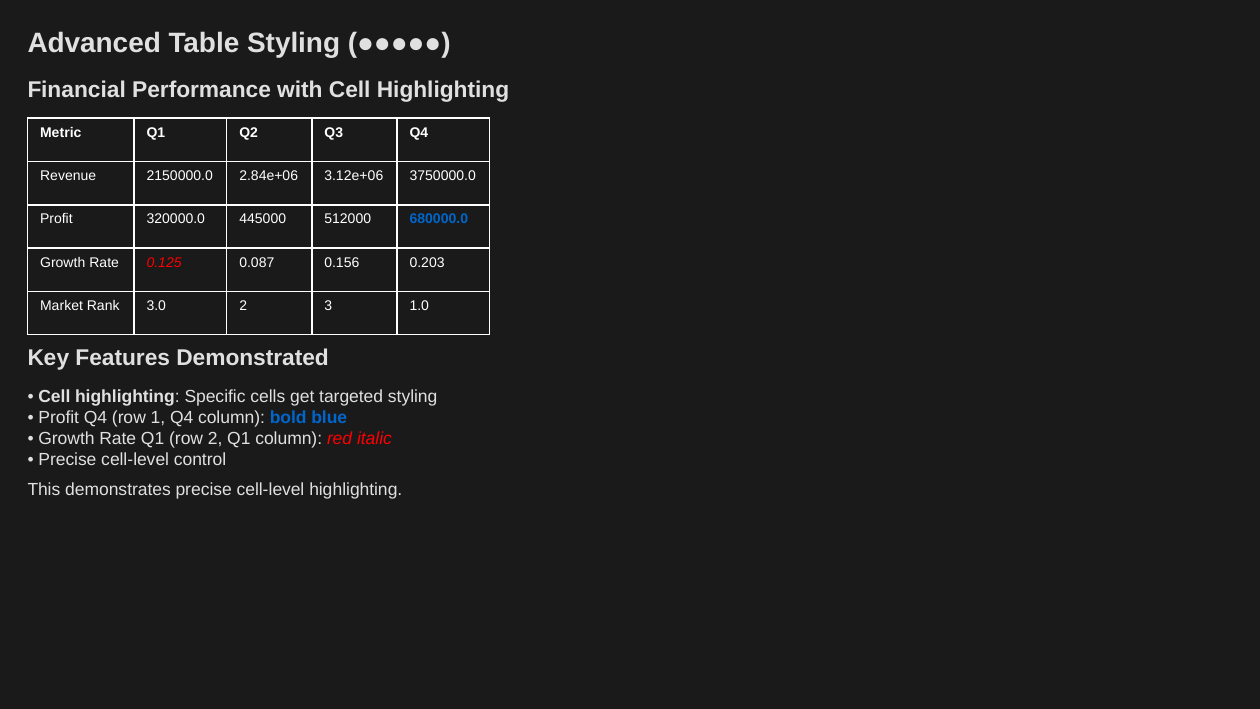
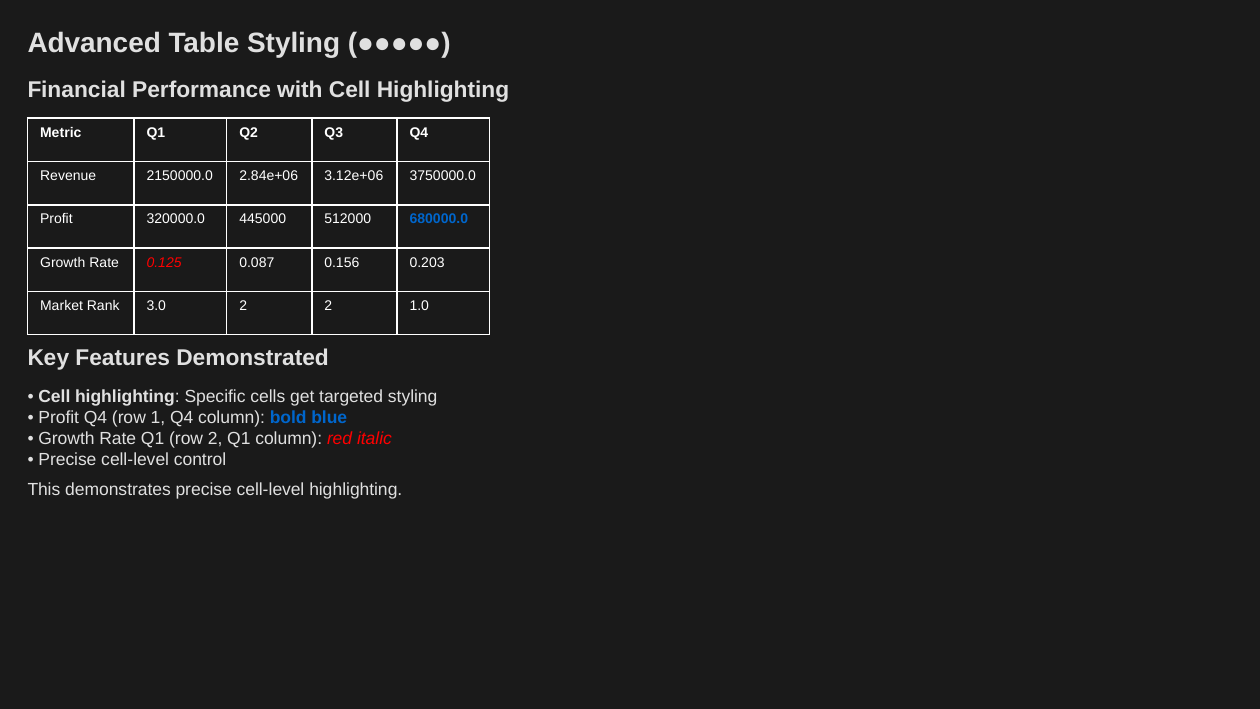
2 3: 3 -> 2
